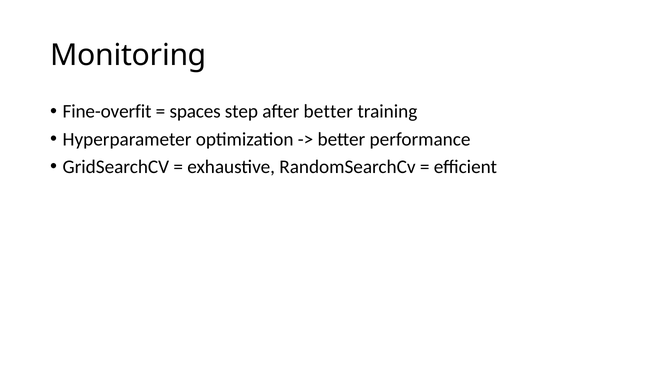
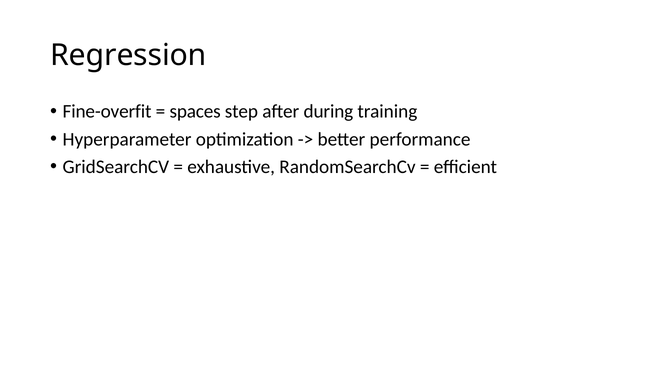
Monitoring: Monitoring -> Regression
after better: better -> during
